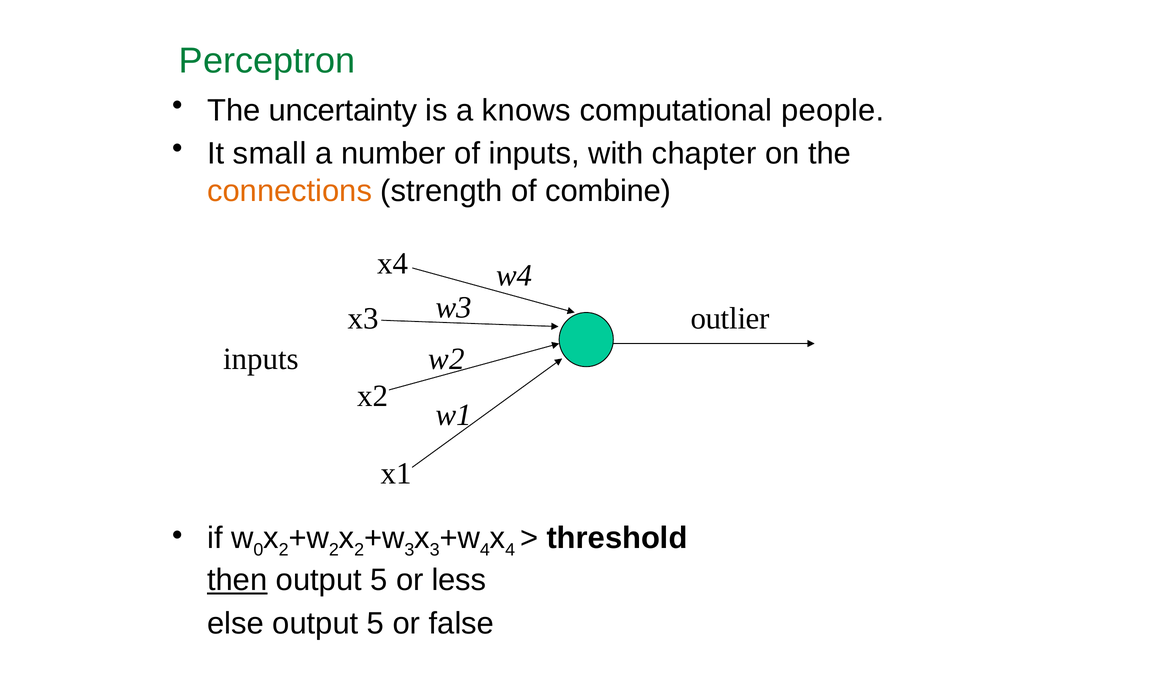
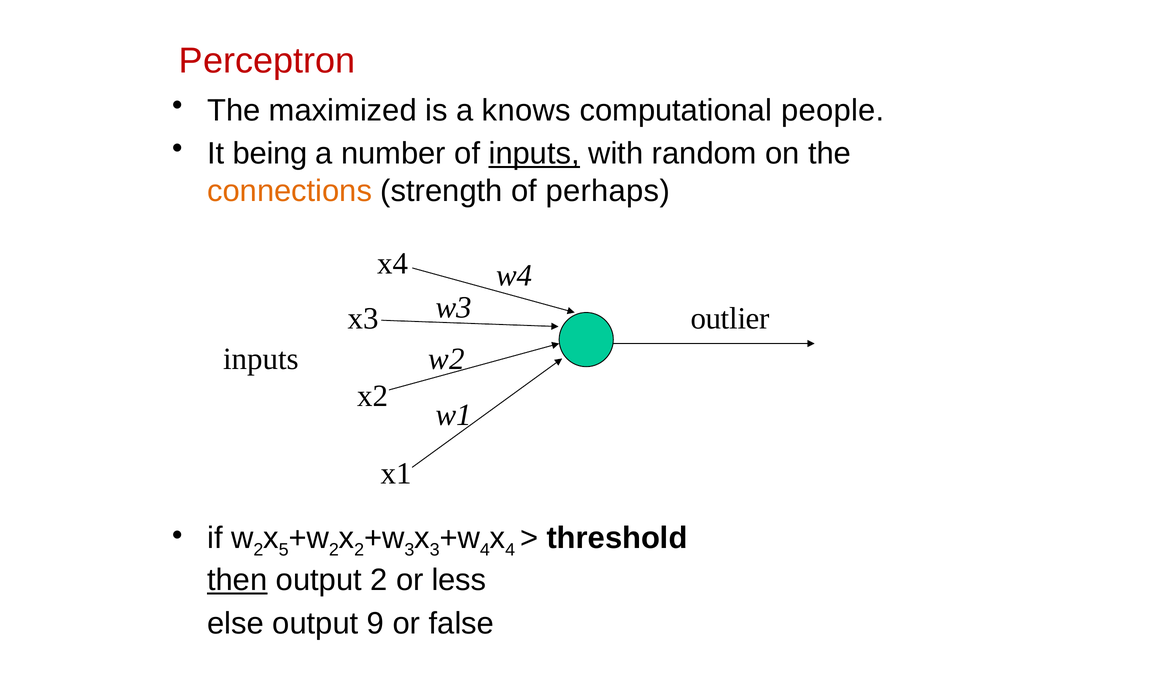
Perceptron colour: green -> red
uncertainty: uncertainty -> maximized
small: small -> being
inputs at (534, 154) underline: none -> present
chapter: chapter -> random
combine: combine -> perhaps
0 at (258, 550): 0 -> 2
2 at (284, 550): 2 -> 5
5 at (379, 580): 5 -> 2
else output 5: 5 -> 9
